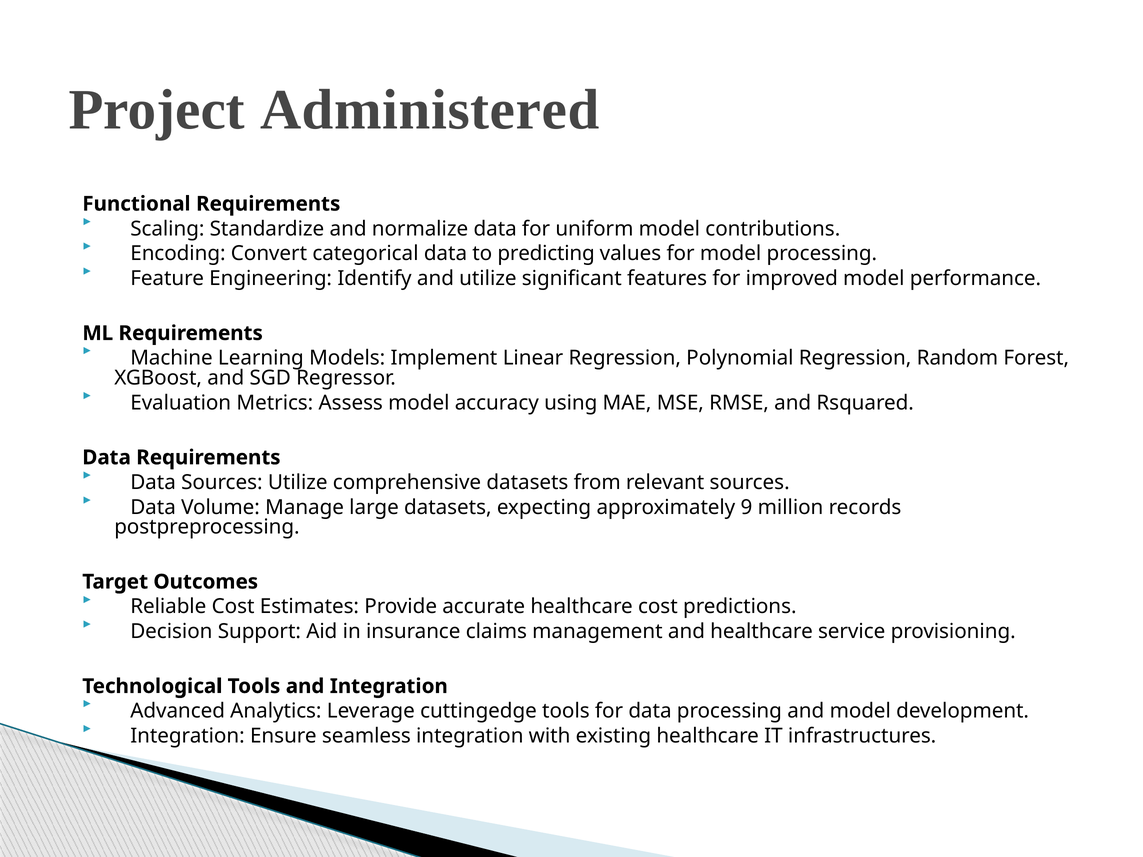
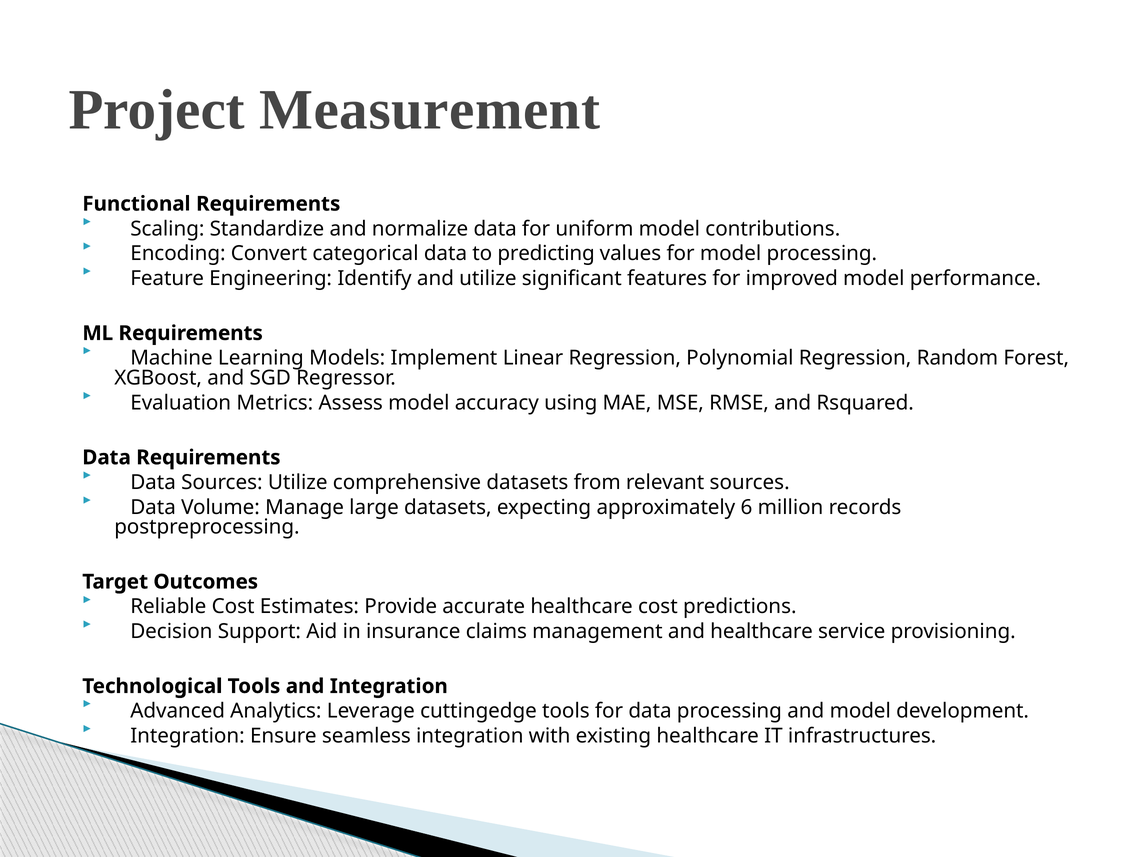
Administered: Administered -> Measurement
9: 9 -> 6
